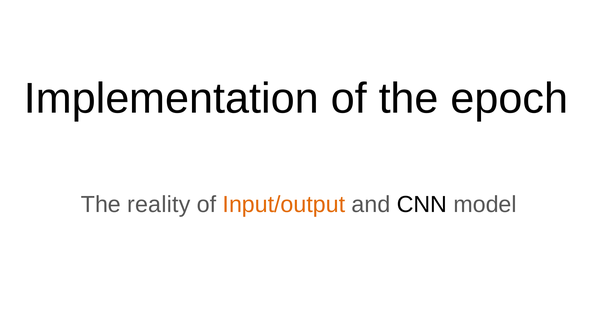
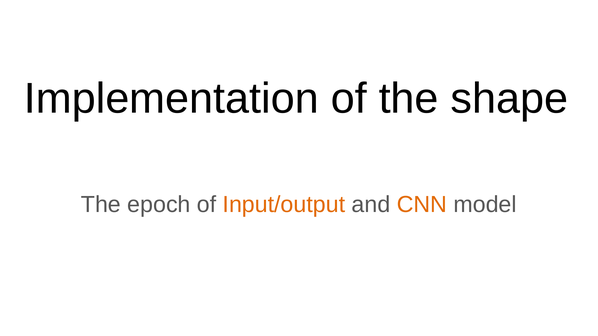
epoch: epoch -> shape
reality: reality -> epoch
CNN colour: black -> orange
